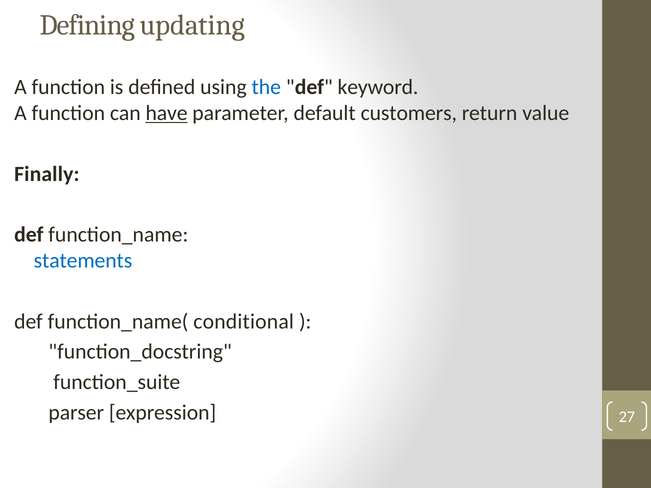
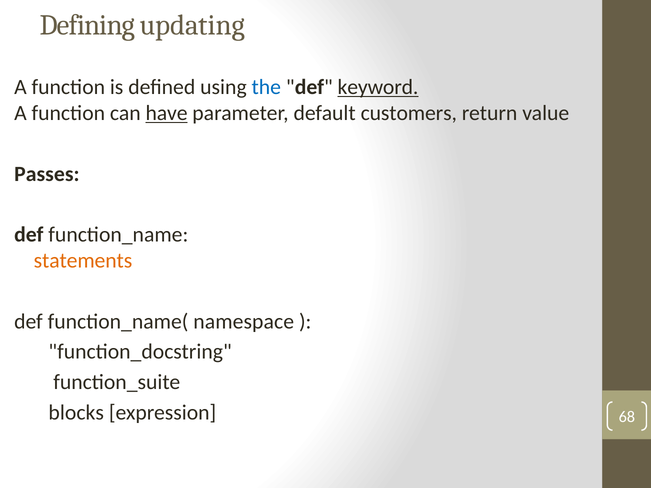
keyword underline: none -> present
Finally: Finally -> Passes
statements colour: blue -> orange
conditional: conditional -> namespace
parser: parser -> blocks
27: 27 -> 68
